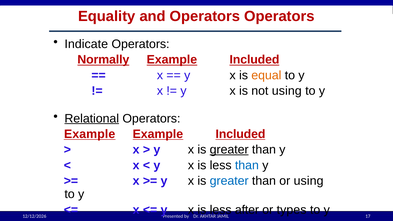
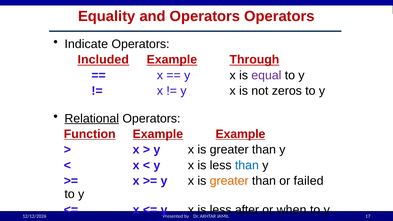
Normally: Normally -> Included
Included at (254, 60): Included -> Through
equal colour: orange -> purple
not using: using -> zeros
Example at (90, 134): Example -> Function
Included at (240, 134): Included -> Example
greater at (229, 150) underline: present -> none
greater at (229, 181) colour: blue -> orange
or using: using -> failed
types: types -> when
